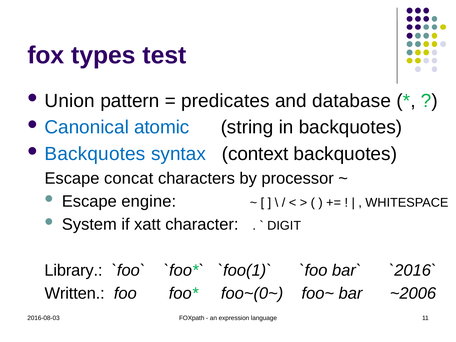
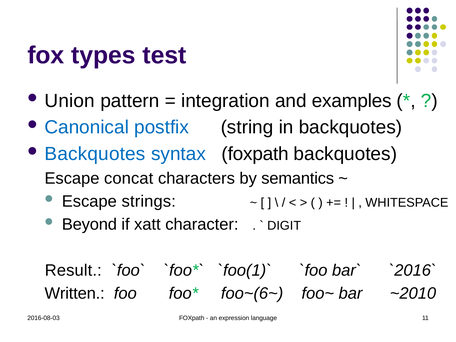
predicates: predicates -> integration
database: database -> examples
atomic: atomic -> postfix
syntax context: context -> foxpath
processor: processor -> semantics
engine: engine -> strings
System: System -> Beyond
Library: Library -> Result
foo~(0~: foo~(0~ -> foo~(6~
~2006: ~2006 -> ~2010
